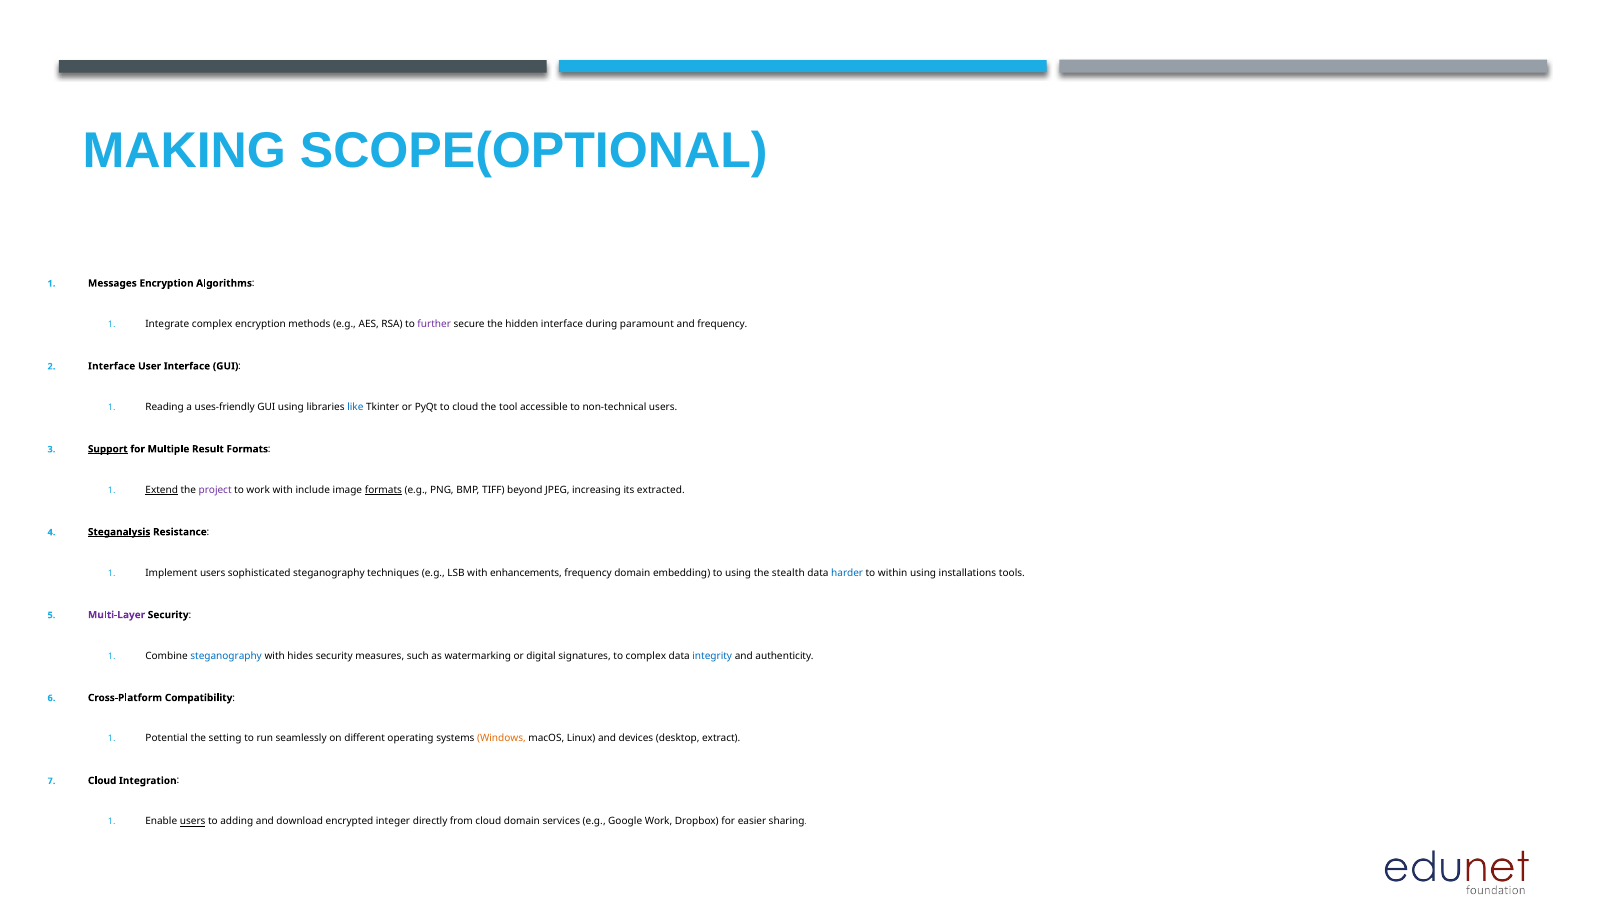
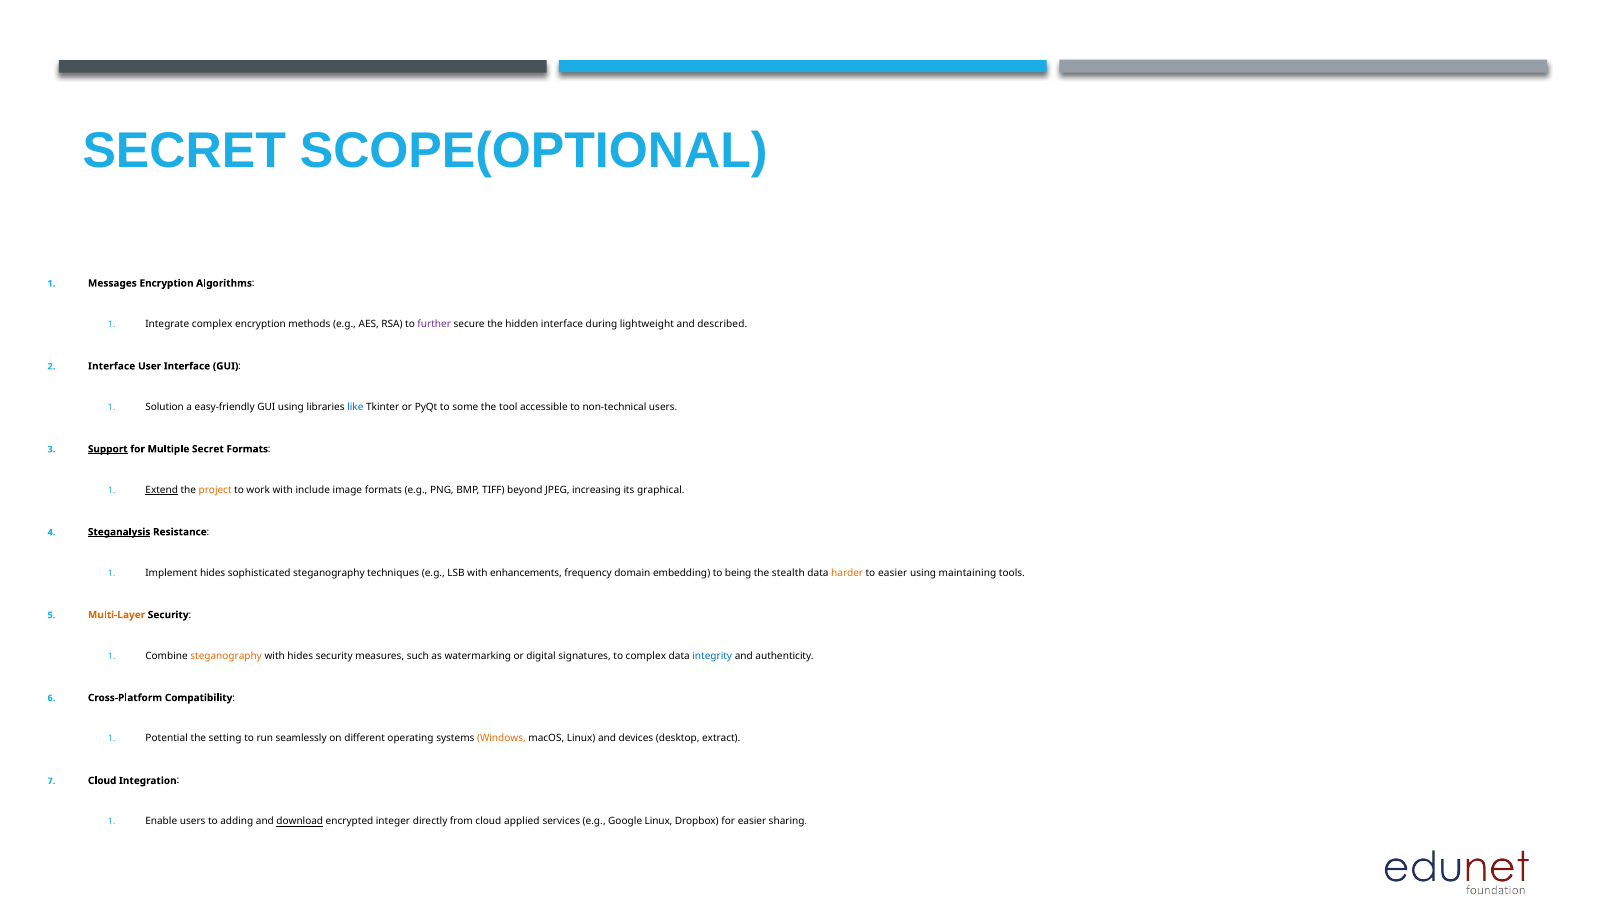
MAKING at (184, 151): MAKING -> SECRET
paramount: paramount -> lightweight
and frequency: frequency -> described
Reading: Reading -> Solution
uses-friendly: uses-friendly -> easy-friendly
to cloud: cloud -> some
Multiple Result: Result -> Secret
project colour: purple -> orange
formats at (383, 490) underline: present -> none
extracted: extracted -> graphical
Implement users: users -> hides
to using: using -> being
harder colour: blue -> orange
to within: within -> easier
installations: installations -> maintaining
Multi-Layer colour: purple -> orange
steganography at (226, 655) colour: blue -> orange
users at (193, 821) underline: present -> none
download underline: none -> present
cloud domain: domain -> applied
Google Work: Work -> Linux
